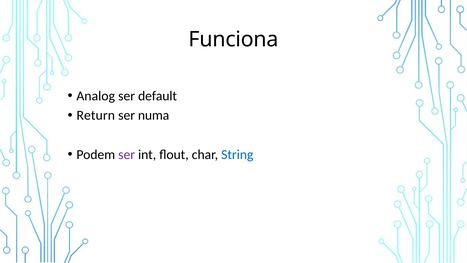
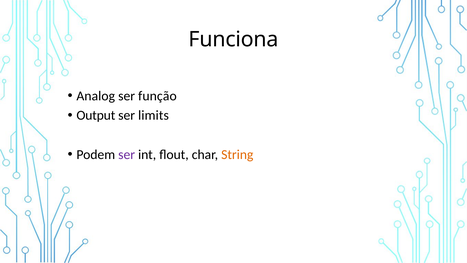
default: default -> função
Return: Return -> Output
numa: numa -> limits
String colour: blue -> orange
